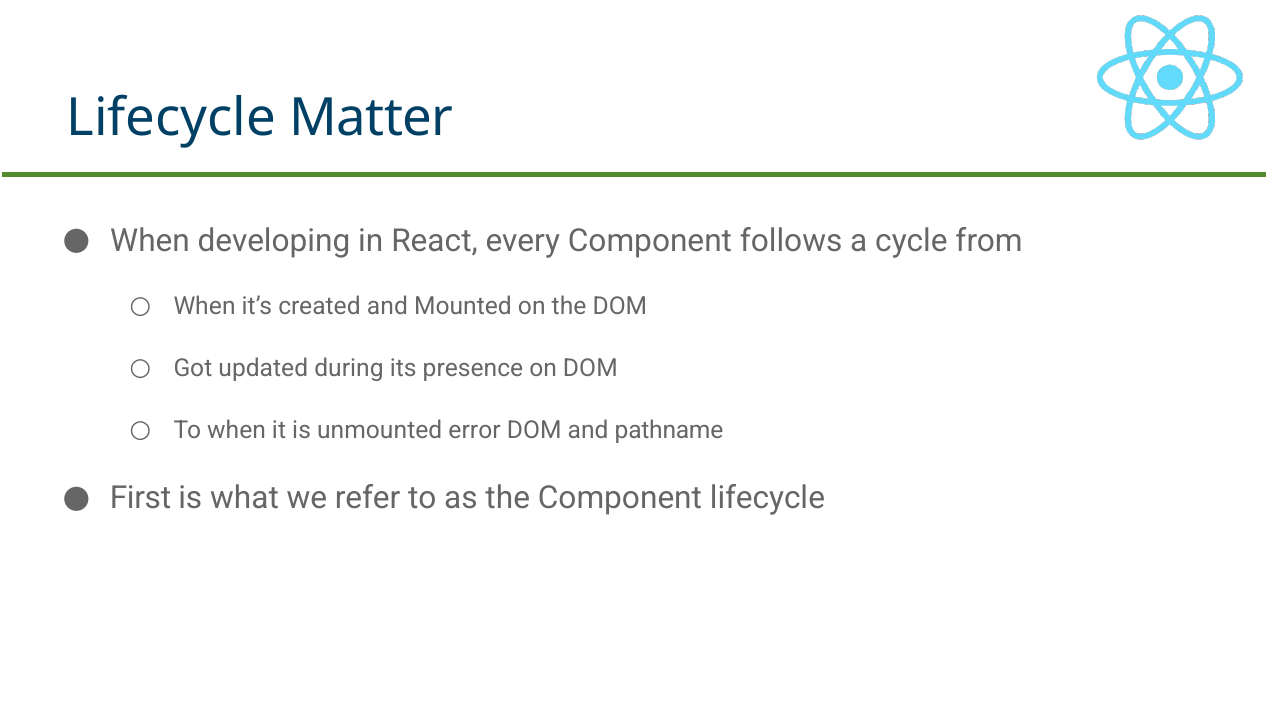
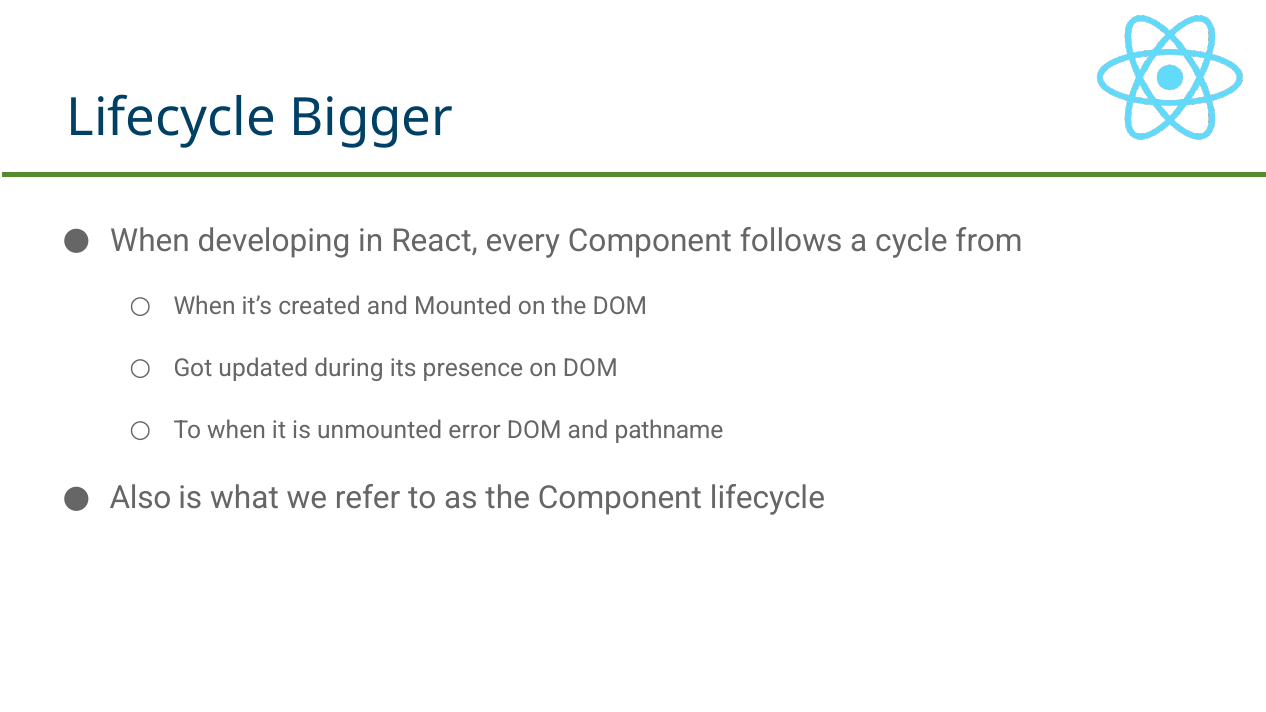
Matter: Matter -> Bigger
First: First -> Also
